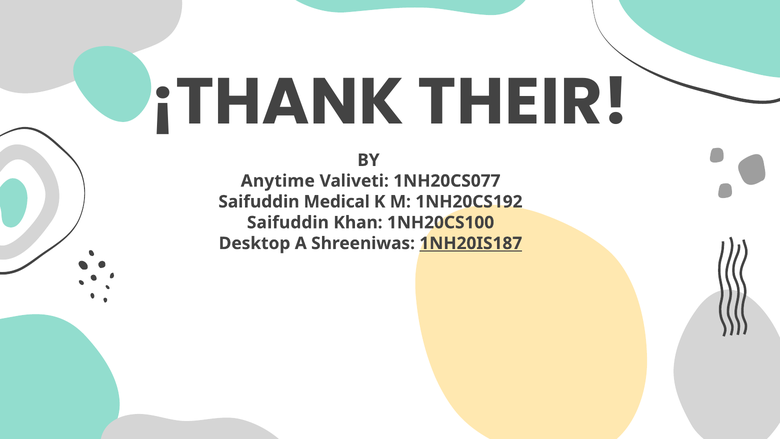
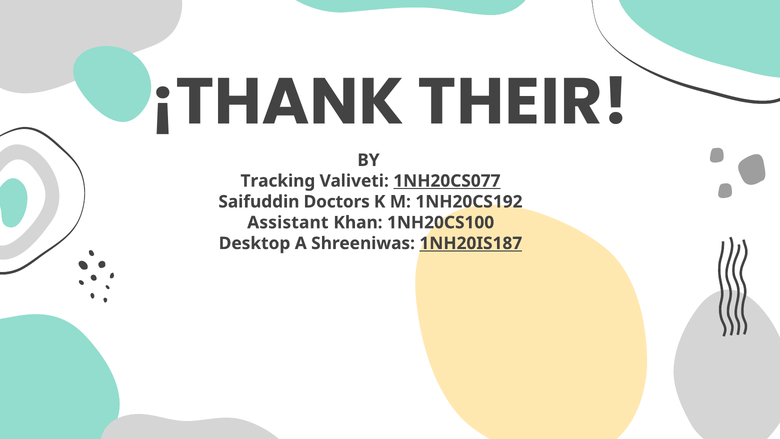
Anytime: Anytime -> Tracking
1NH20CS077 underline: none -> present
Medical: Medical -> Doctors
Saifuddin at (288, 222): Saifuddin -> Assistant
